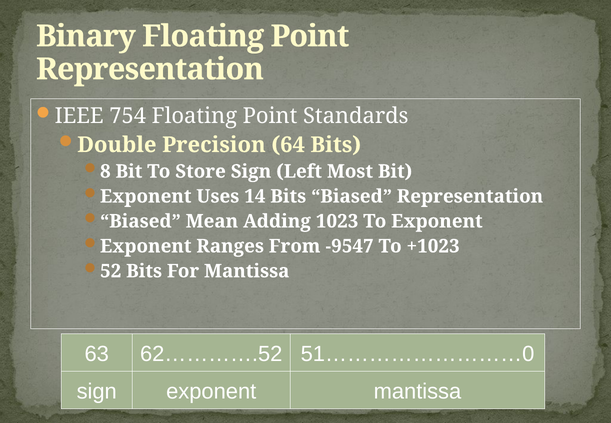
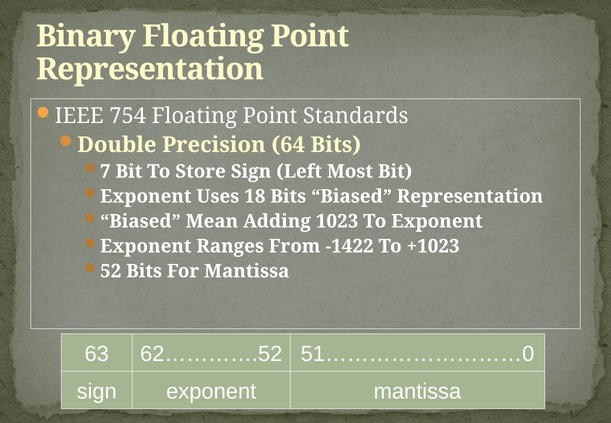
8: 8 -> 7
14: 14 -> 18
-9547: -9547 -> -1422
